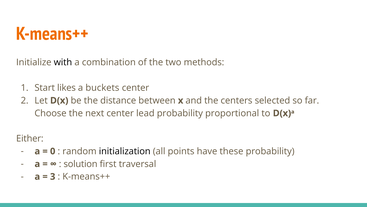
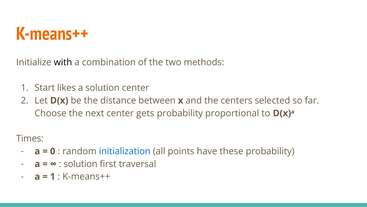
a buckets: buckets -> solution
lead: lead -> gets
Either: Either -> Times
initialization colour: black -> blue
3 at (53, 176): 3 -> 1
